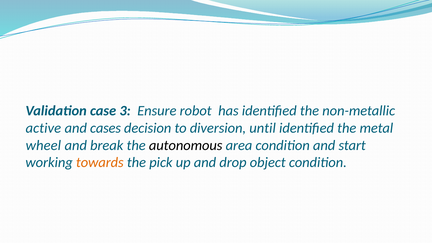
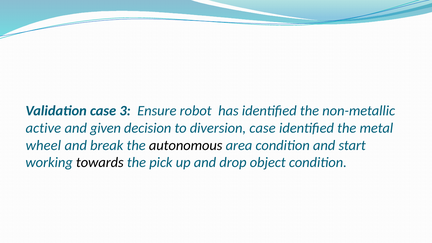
cases: cases -> given
diversion until: until -> case
towards colour: orange -> black
